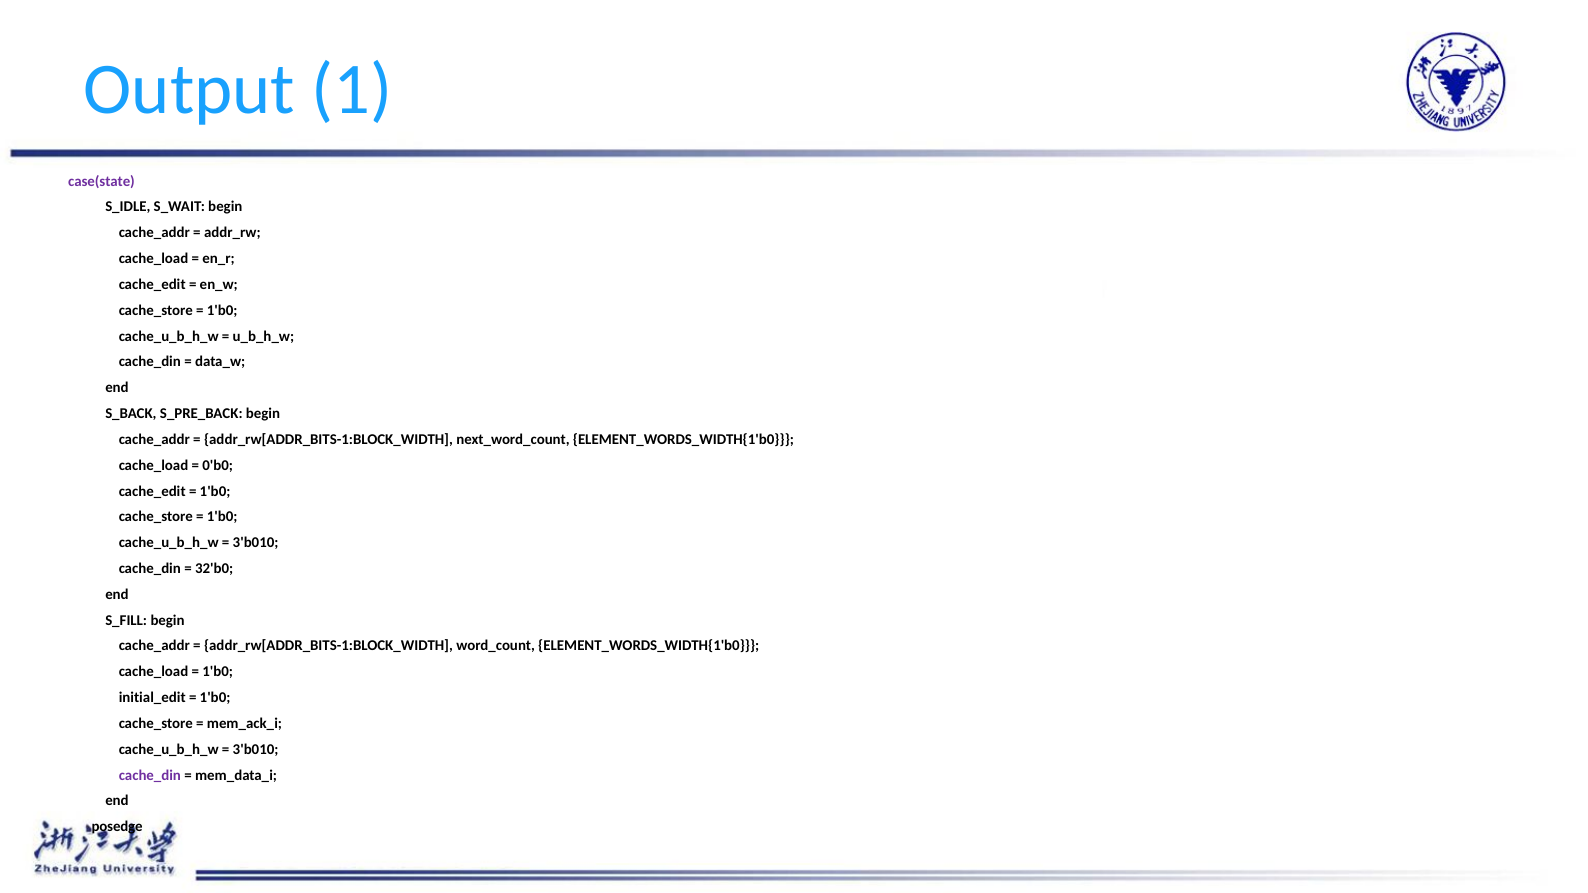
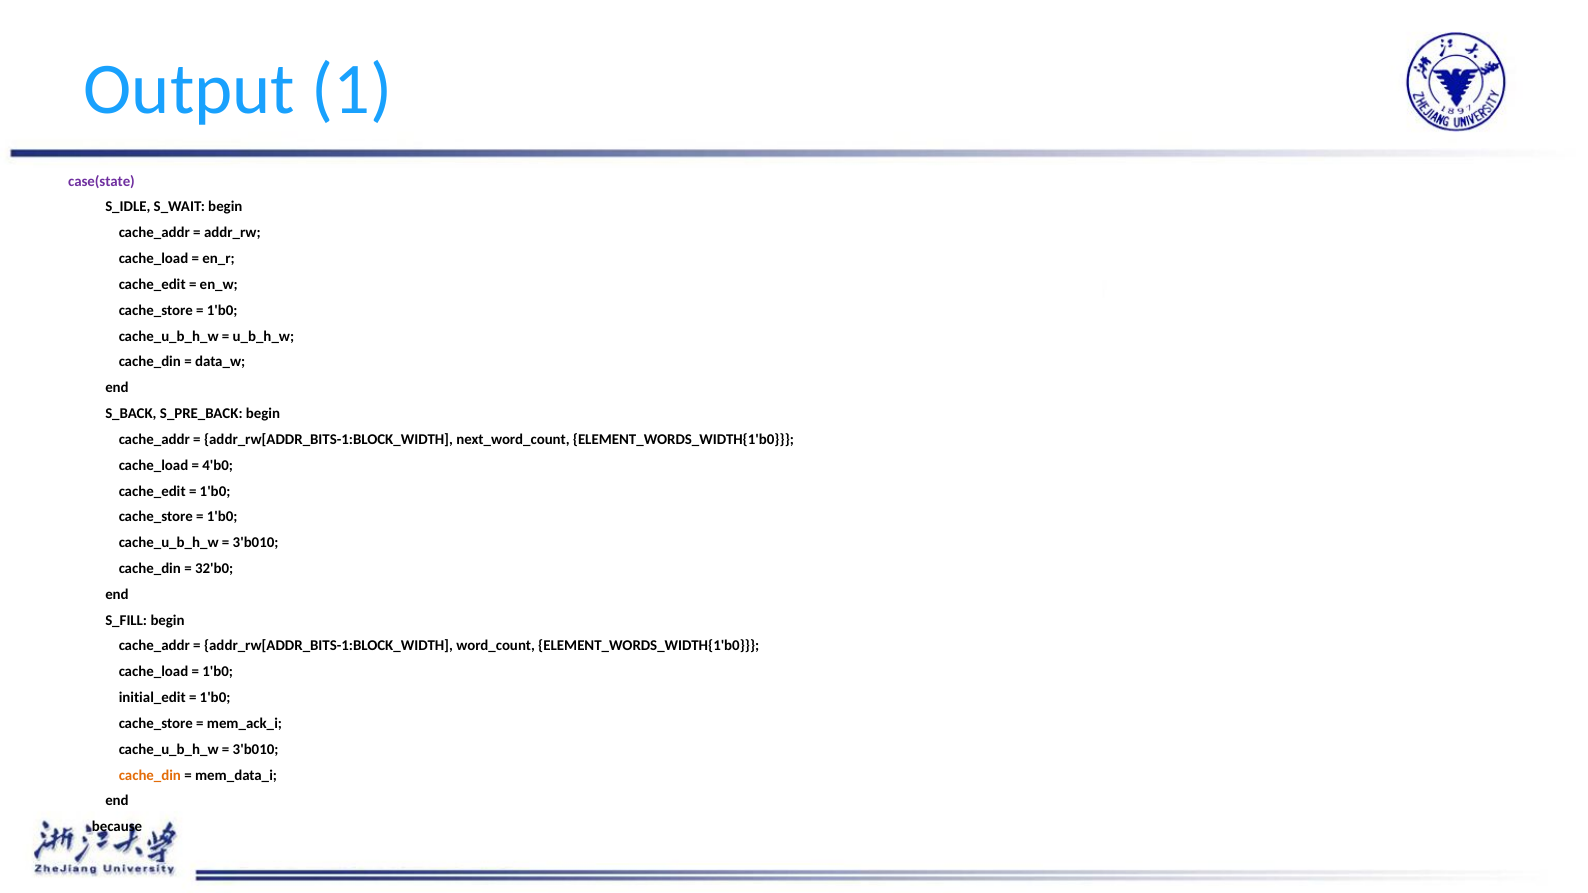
0'b0: 0'b0 -> 4'b0
cache_din at (150, 775) colour: purple -> orange
posedge: posedge -> because
